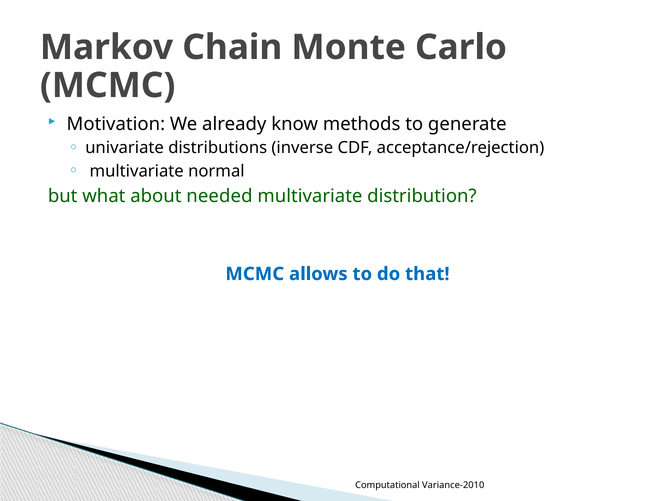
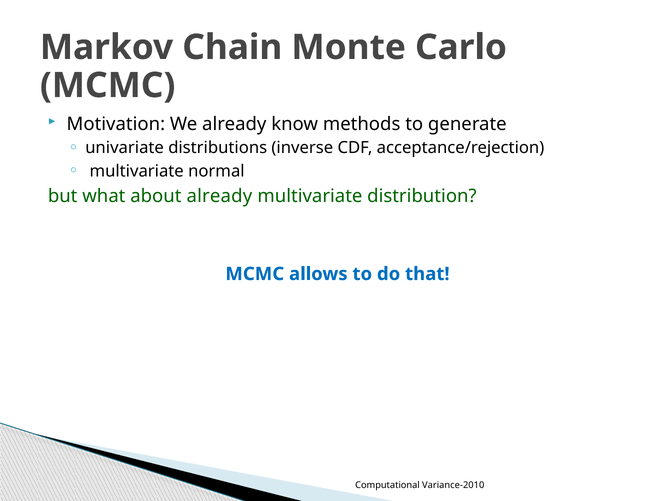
about needed: needed -> already
